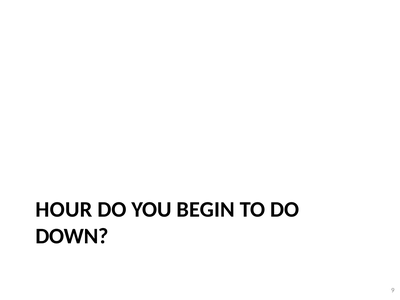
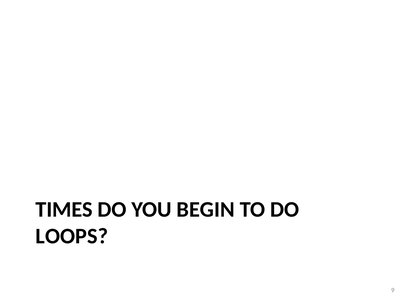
HOUR: HOUR -> TIMES
DOWN: DOWN -> LOOPS
